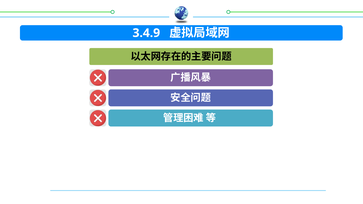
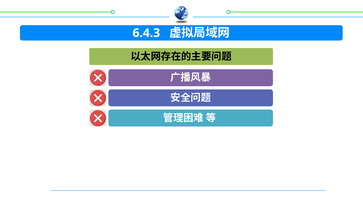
3.4.9: 3.4.9 -> 6.4.3
